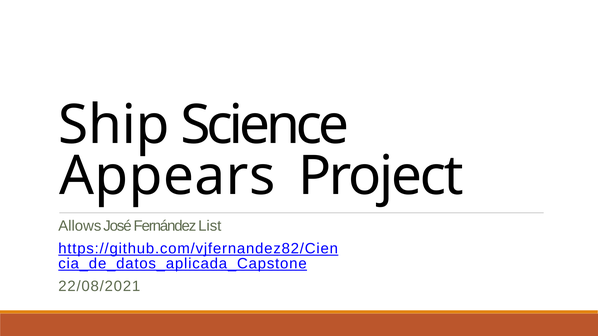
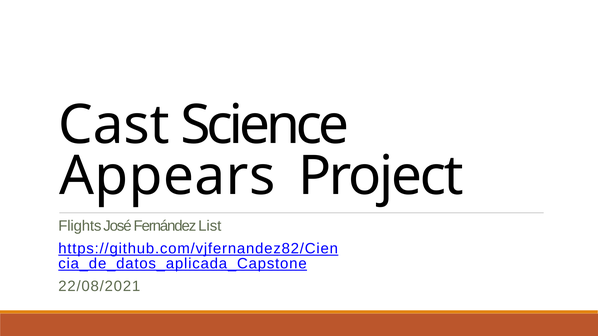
Ship: Ship -> Cast
Allows: Allows -> Flights
